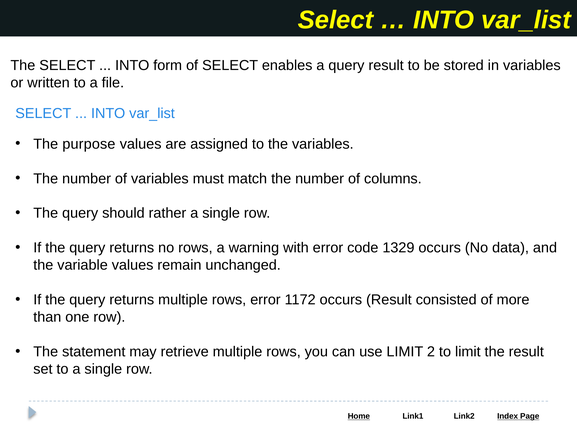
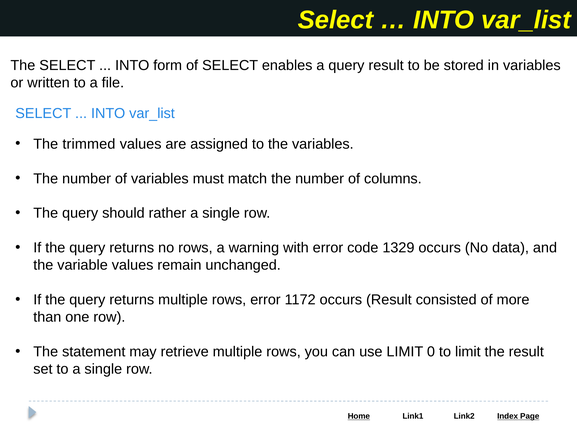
purpose: purpose -> trimmed
2: 2 -> 0
